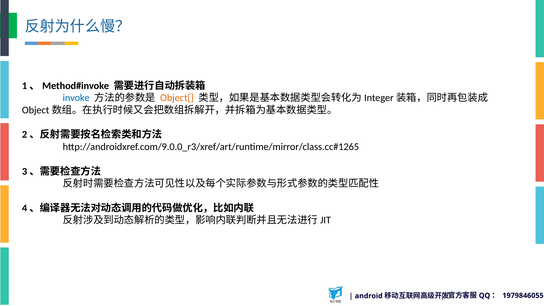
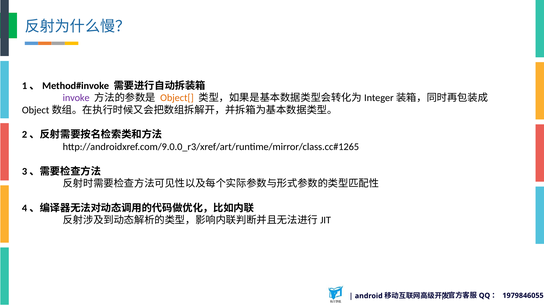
invoke colour: blue -> purple
